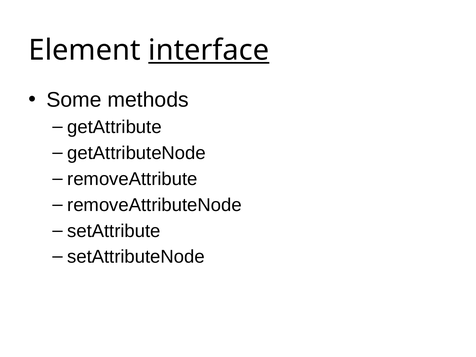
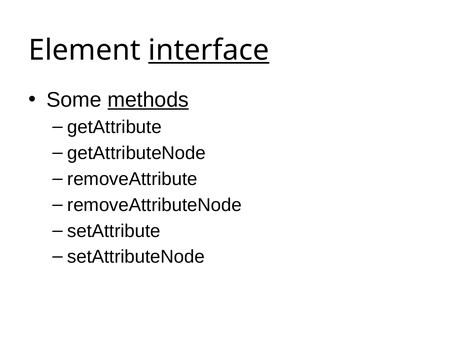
methods underline: none -> present
